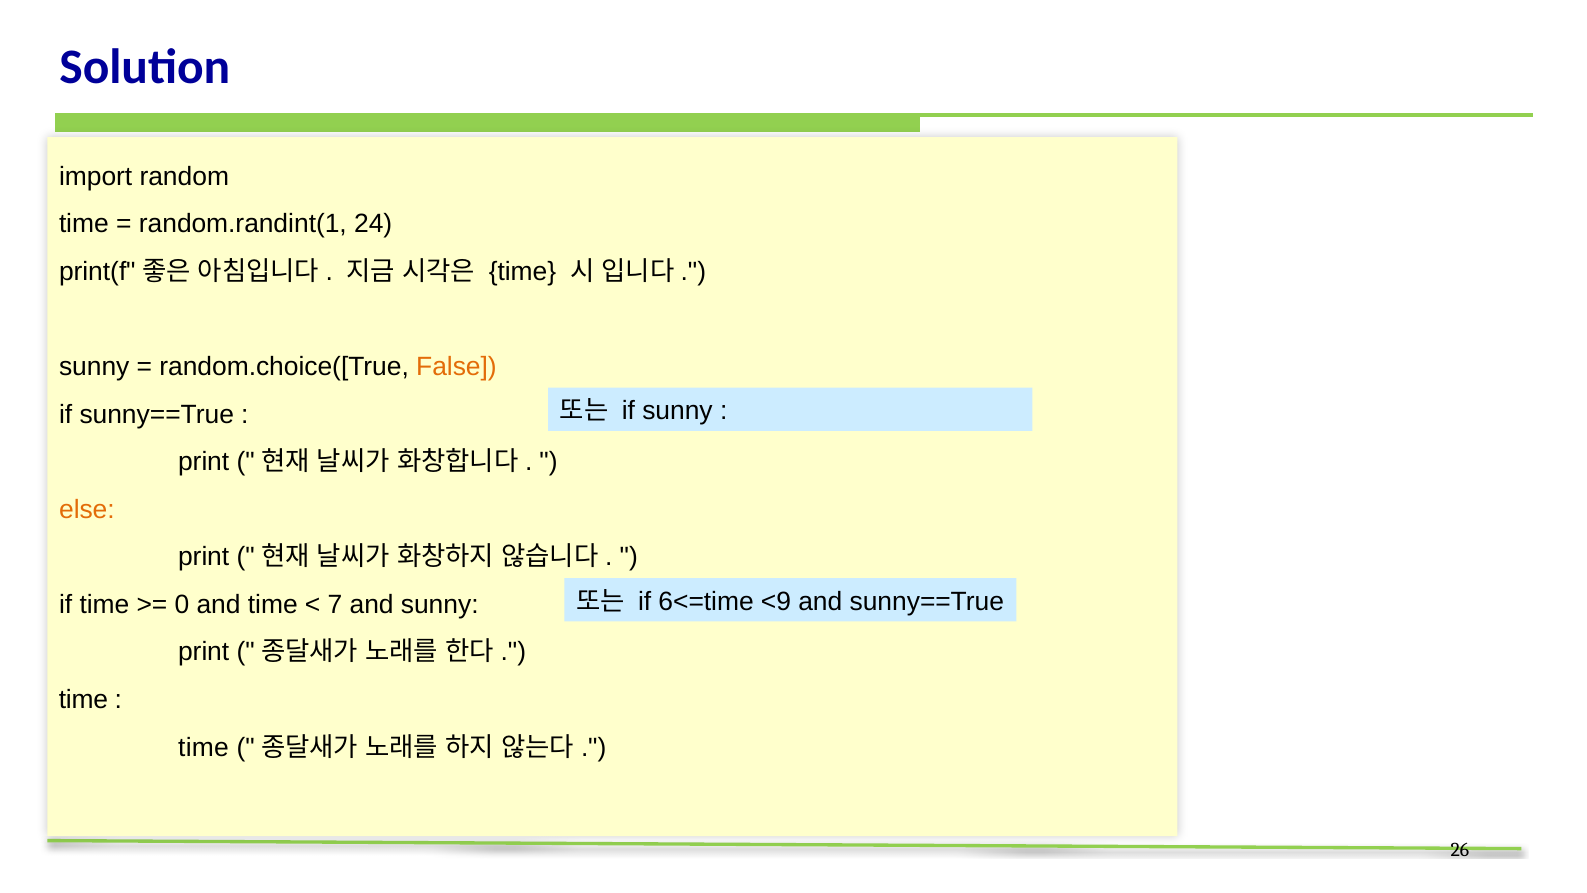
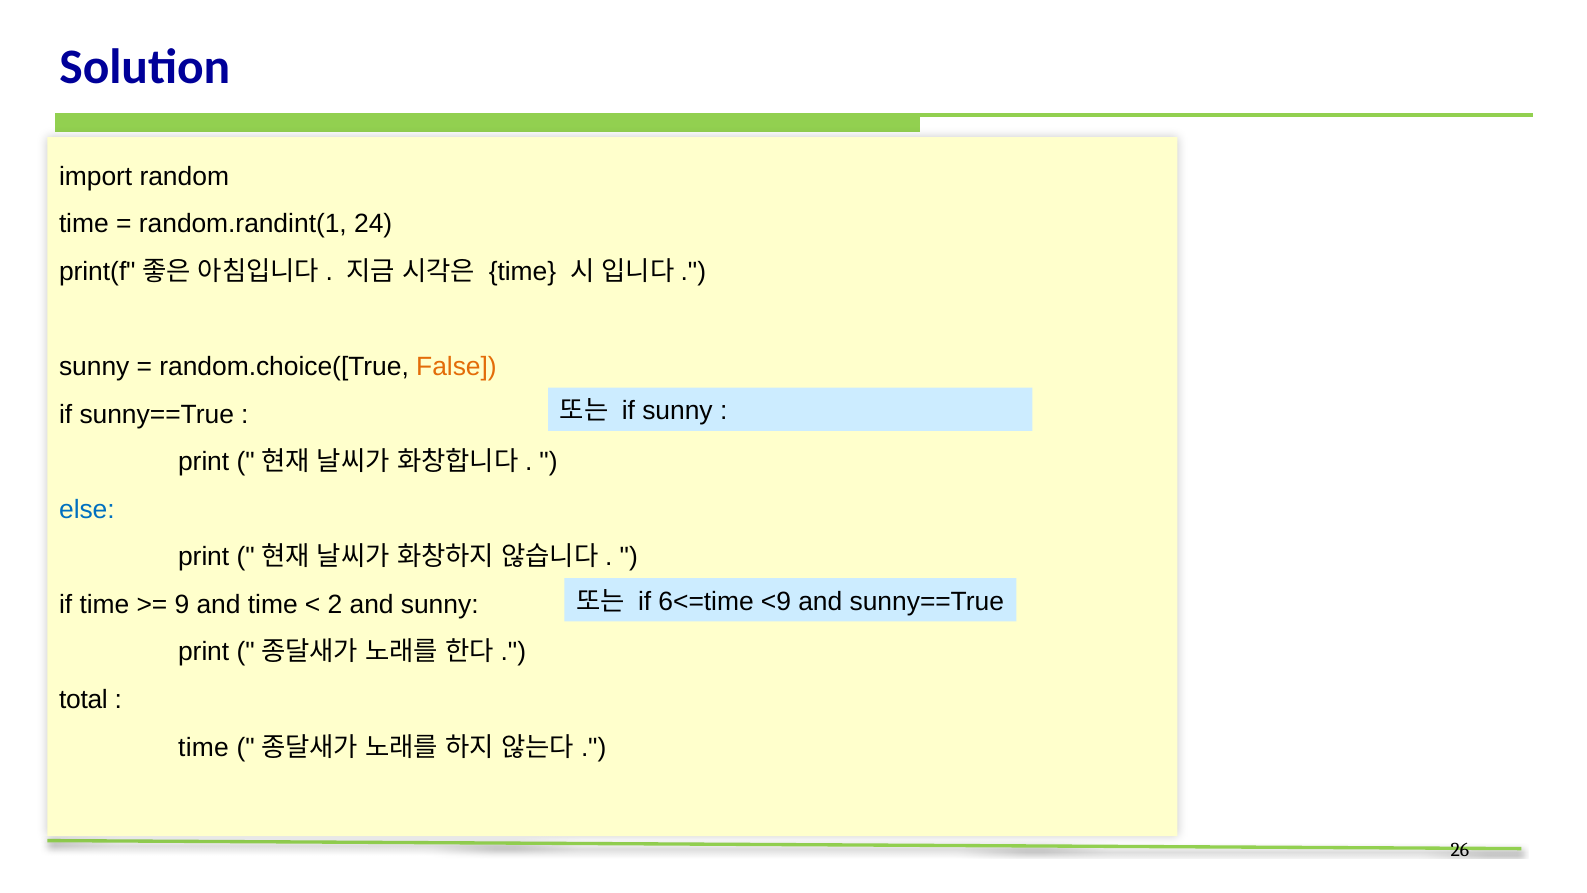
else colour: orange -> blue
0: 0 -> 9
7: 7 -> 2
time at (83, 700): time -> total
